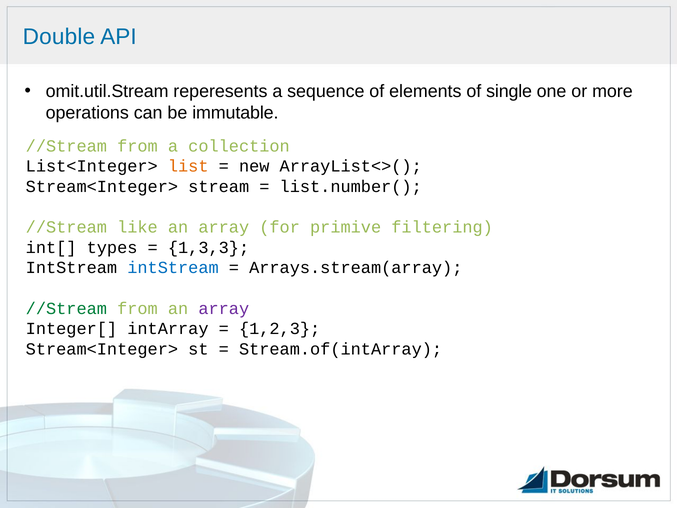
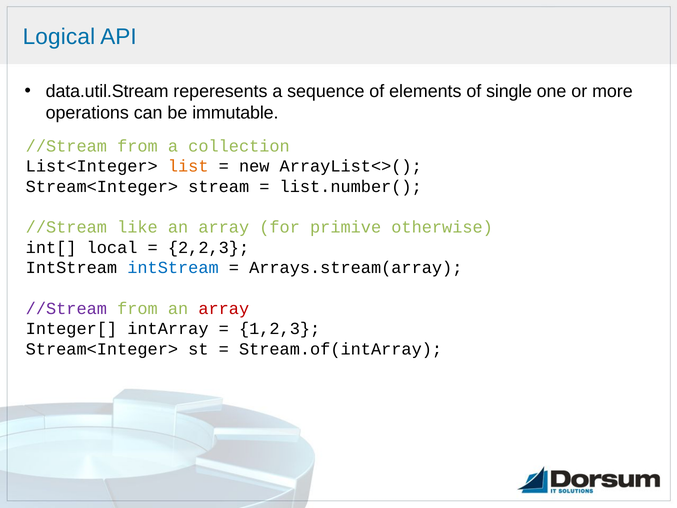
Double: Double -> Logical
omit.util.Stream: omit.util.Stream -> data.util.Stream
filtering: filtering -> otherwise
types: types -> local
1,3,3: 1,3,3 -> 2,2,3
//Stream at (66, 308) colour: green -> purple
array at (224, 308) colour: purple -> red
